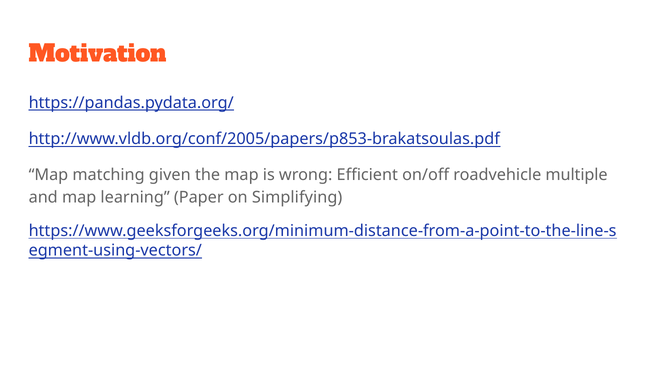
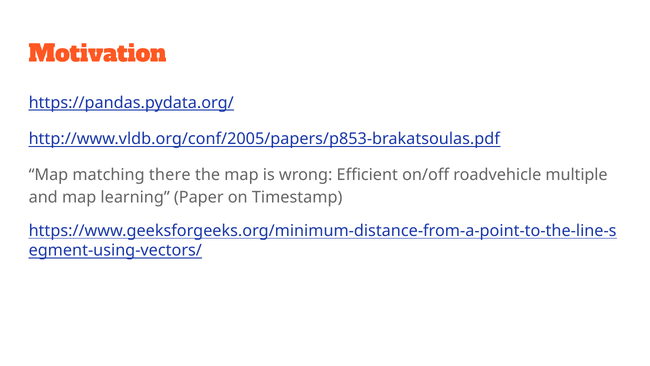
given: given -> there
Simplifying: Simplifying -> Timestamp
